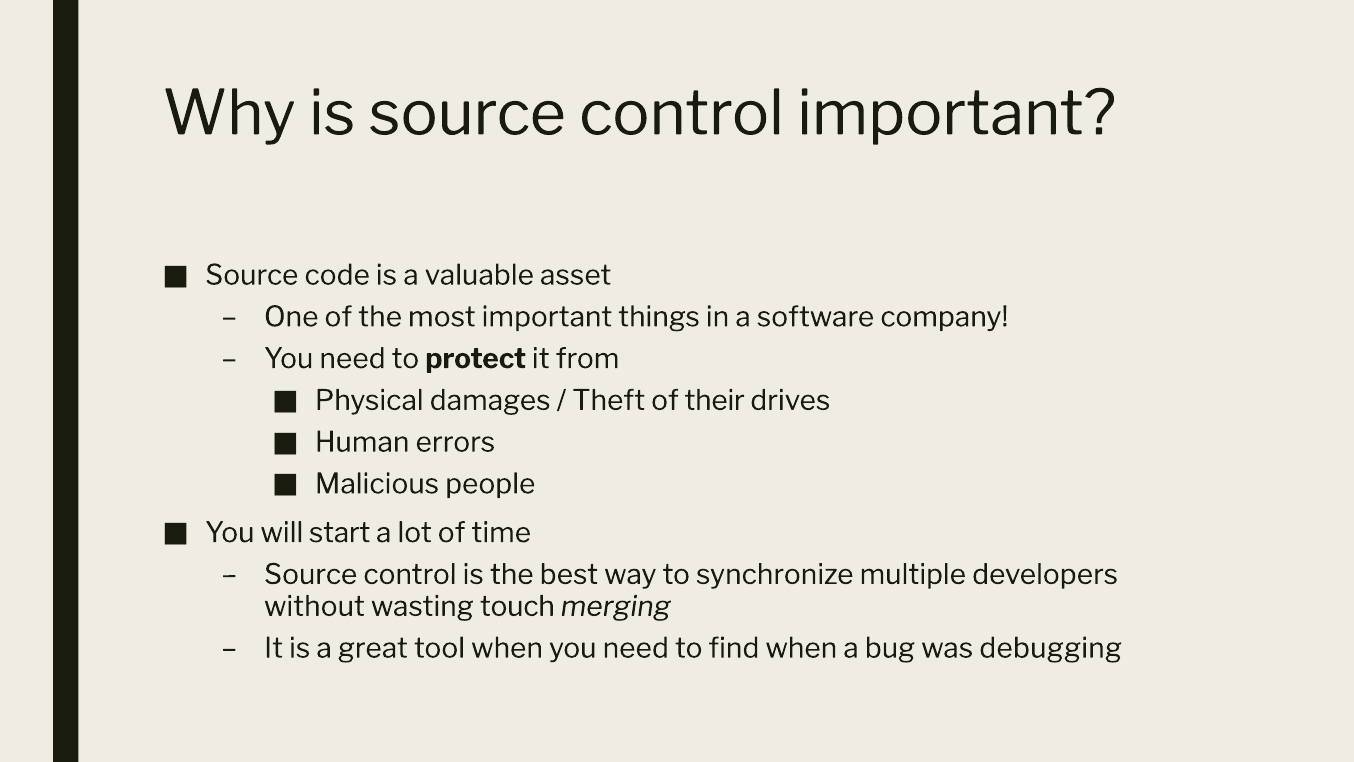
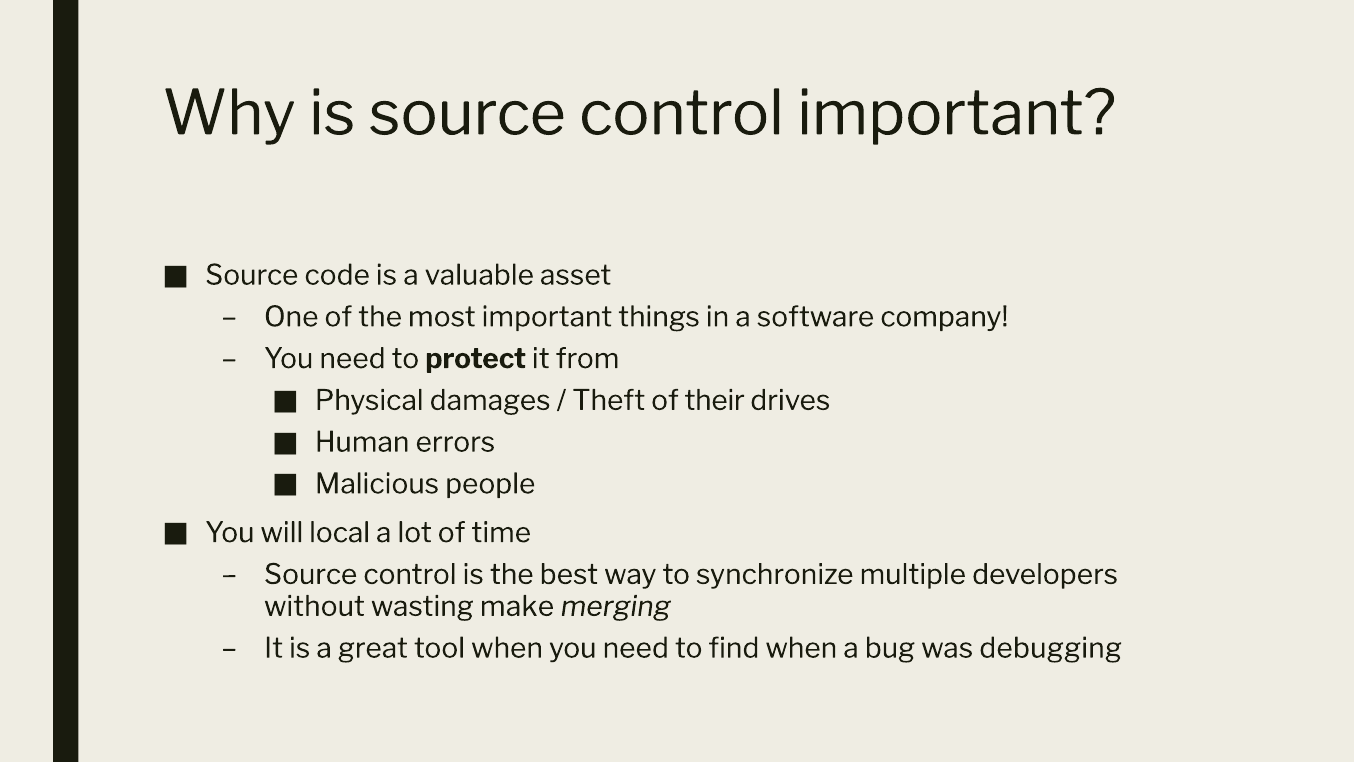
start: start -> local
touch: touch -> make
